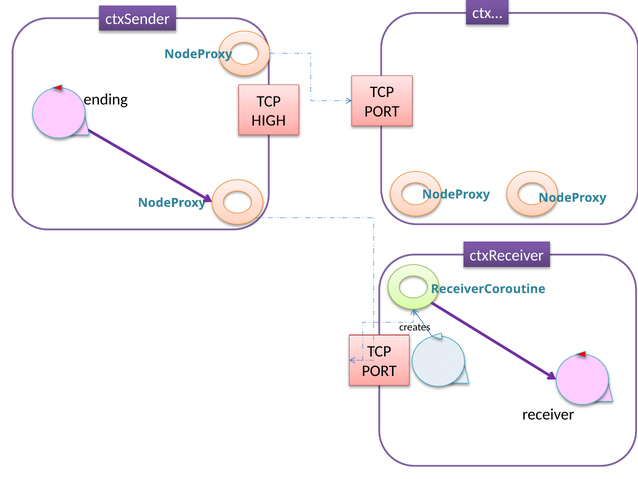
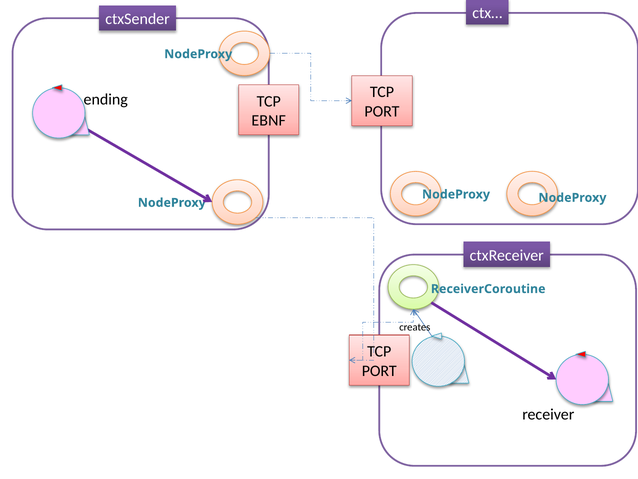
HIGH: HIGH -> EBNF
